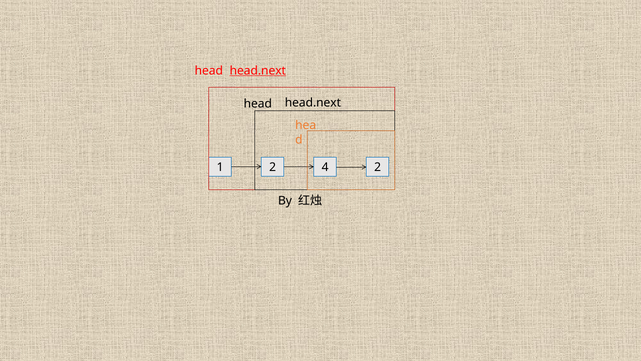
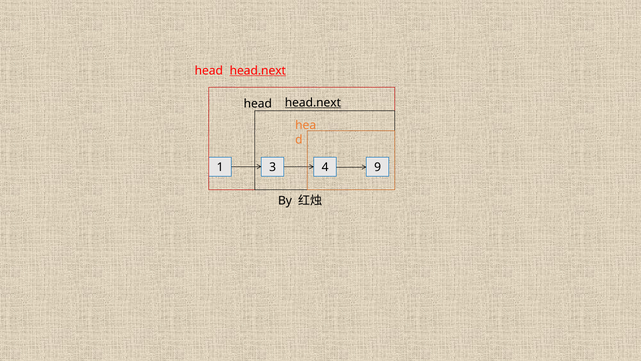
head.next at (313, 102) underline: none -> present
1 2: 2 -> 3
4 2: 2 -> 9
